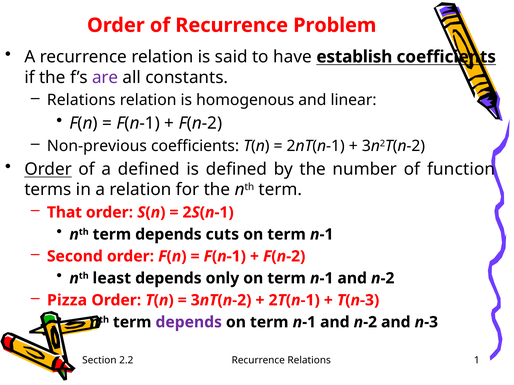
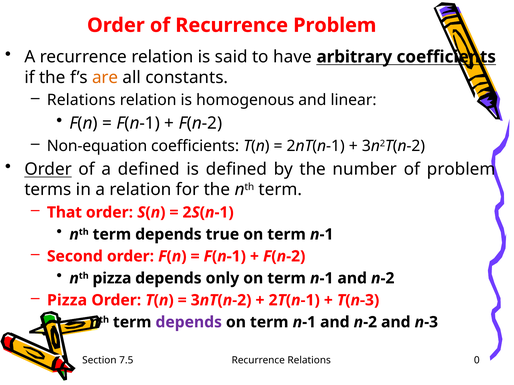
establish: establish -> arbitrary
are colour: purple -> orange
Non-previous: Non-previous -> Non-equation
of function: function -> problem
cuts: cuts -> true
least at (112, 279): least -> pizza
2.2: 2.2 -> 7.5
1: 1 -> 0
